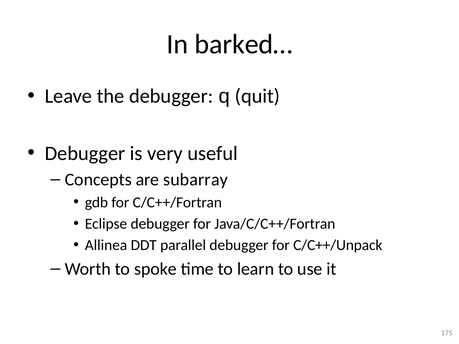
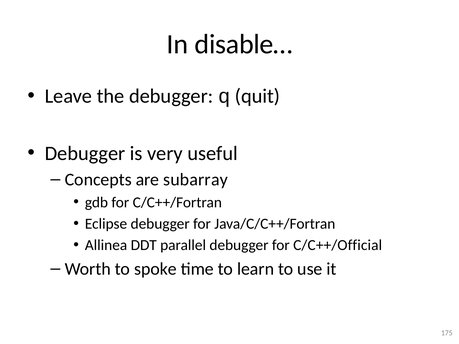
barked…: barked… -> disable…
C/C++/Unpack: C/C++/Unpack -> C/C++/Official
